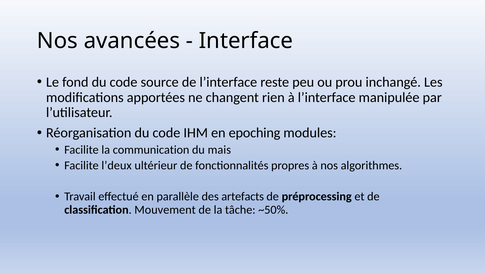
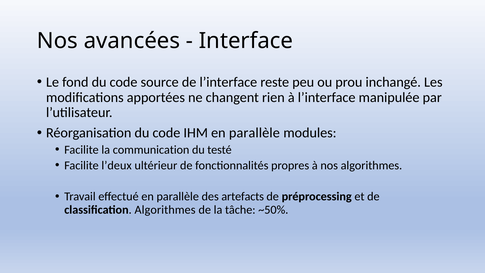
IHM en epoching: epoching -> parallèle
mais: mais -> testé
classification Mouvement: Mouvement -> Algorithmes
